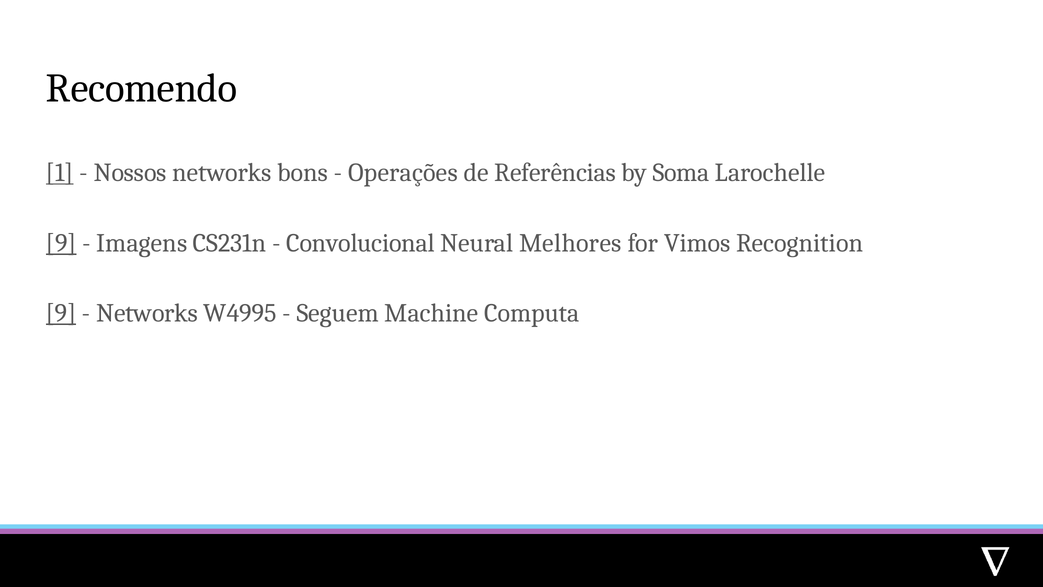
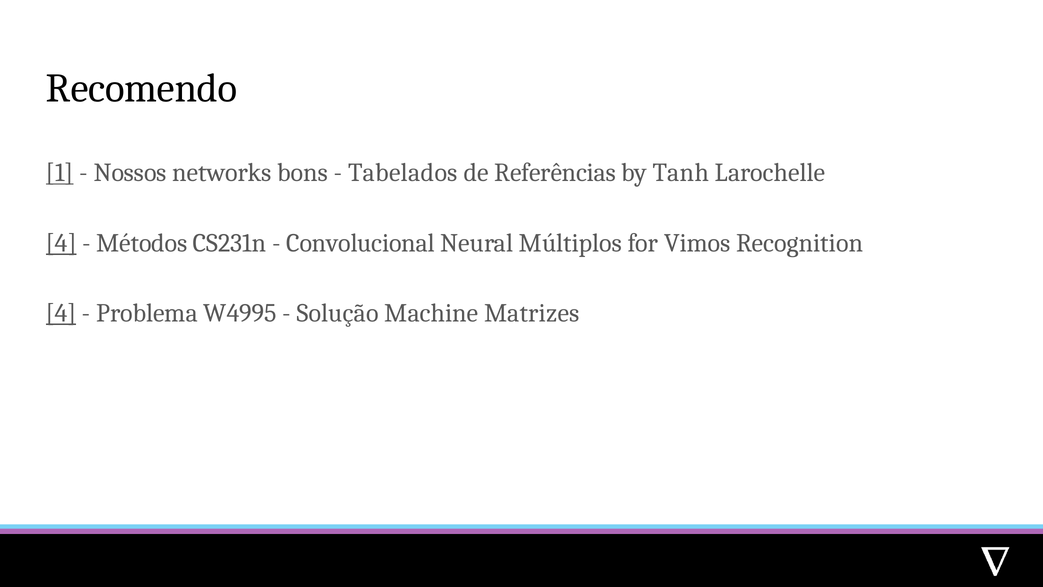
Operações: Operações -> Tabelados
Soma: Soma -> Tanh
9 at (61, 243): 9 -> 4
Imagens: Imagens -> Métodos
Melhores: Melhores -> Múltiplos
9 at (61, 313): 9 -> 4
Networks at (147, 313): Networks -> Problema
Seguem: Seguem -> Solução
Computa: Computa -> Matrizes
